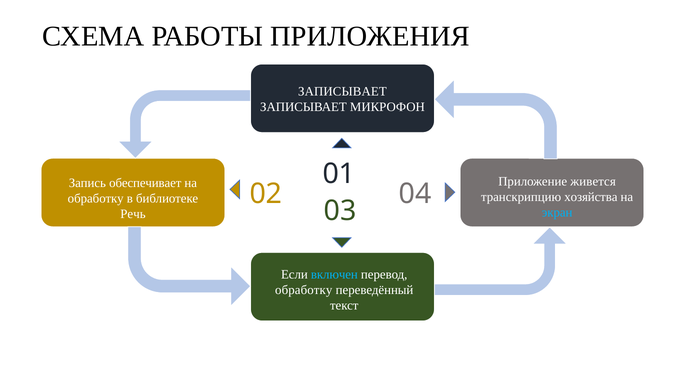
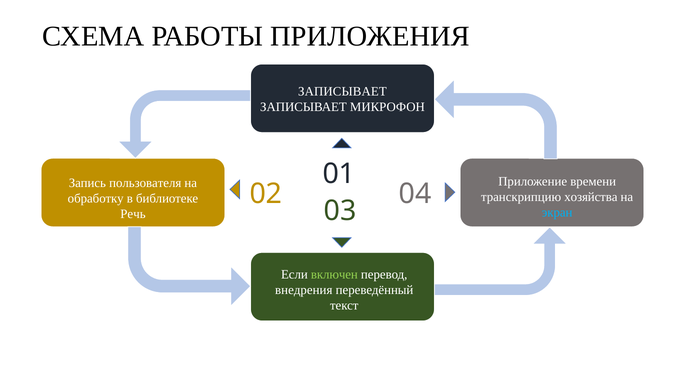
живется: живется -> времени
обеспечивает: обеспечивает -> пользователя
включен colour: light blue -> light green
обработку at (304, 290): обработку -> внедрения
